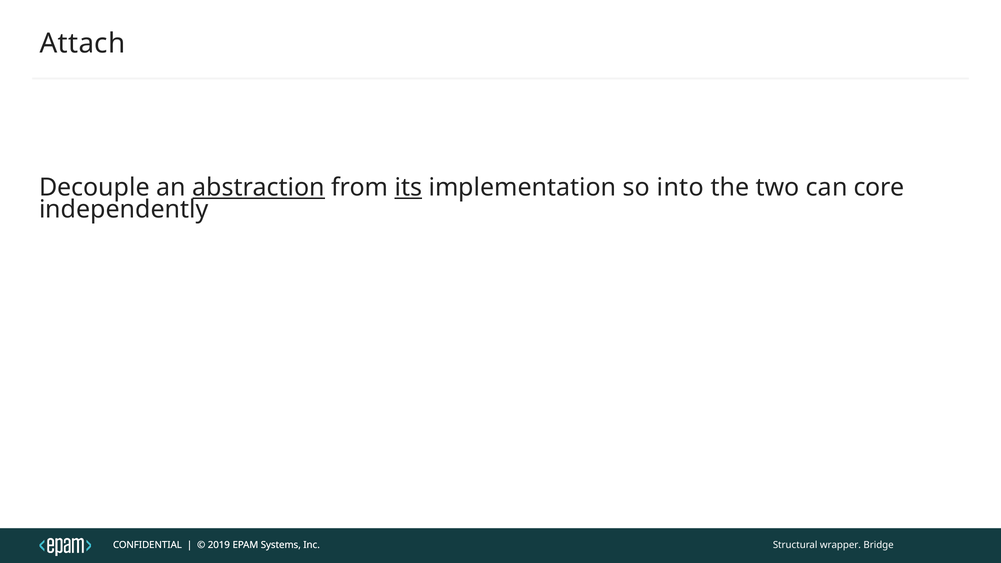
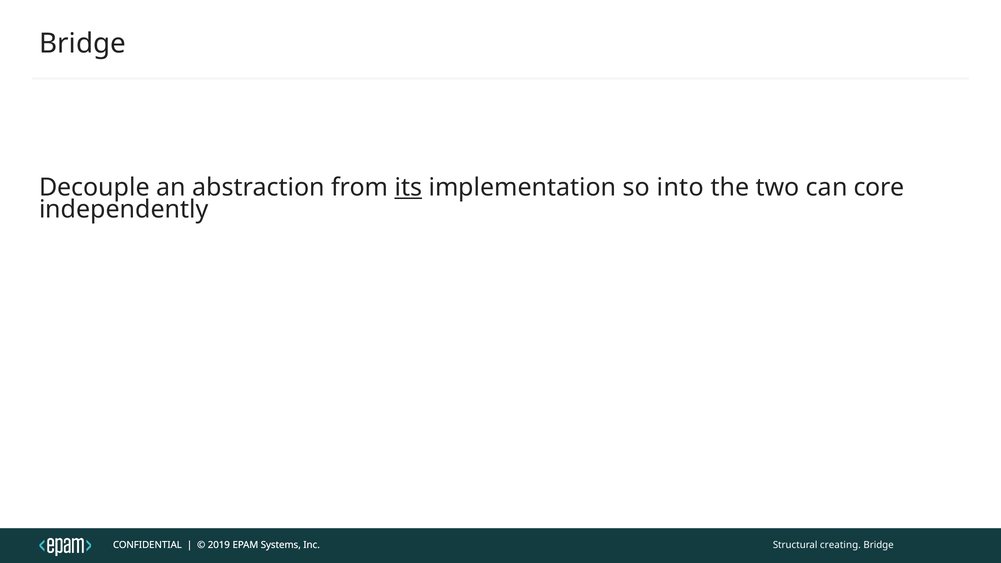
Attach at (83, 43): Attach -> Bridge
abstraction underline: present -> none
wrapper: wrapper -> creating
